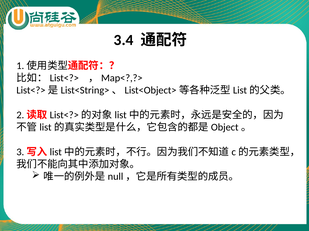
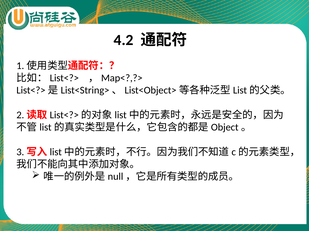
3.4: 3.4 -> 4.2
